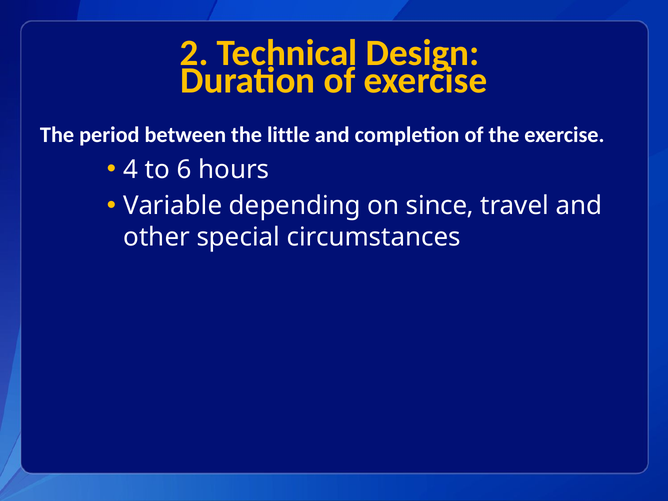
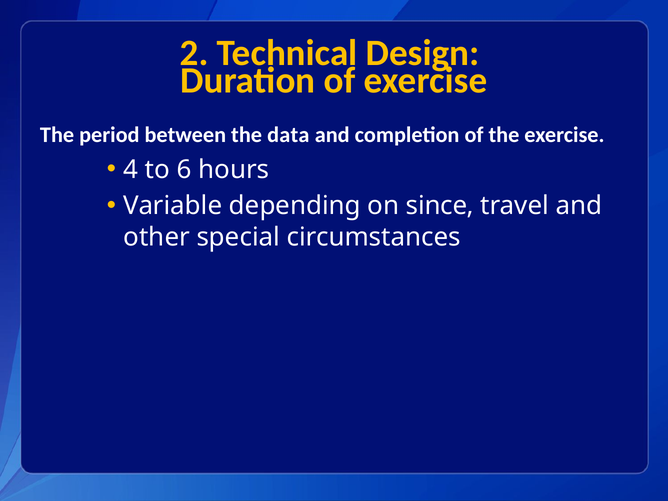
little: little -> data
